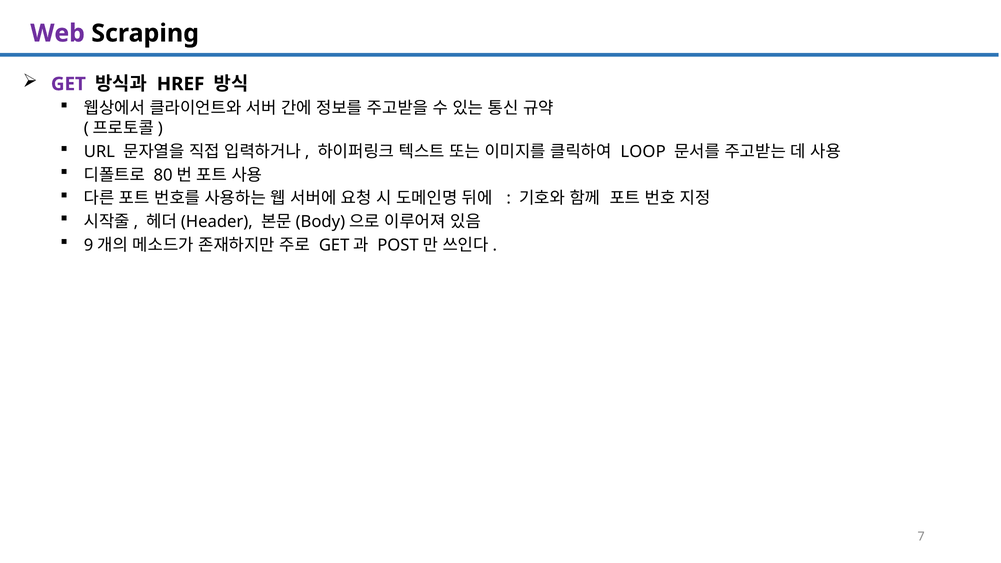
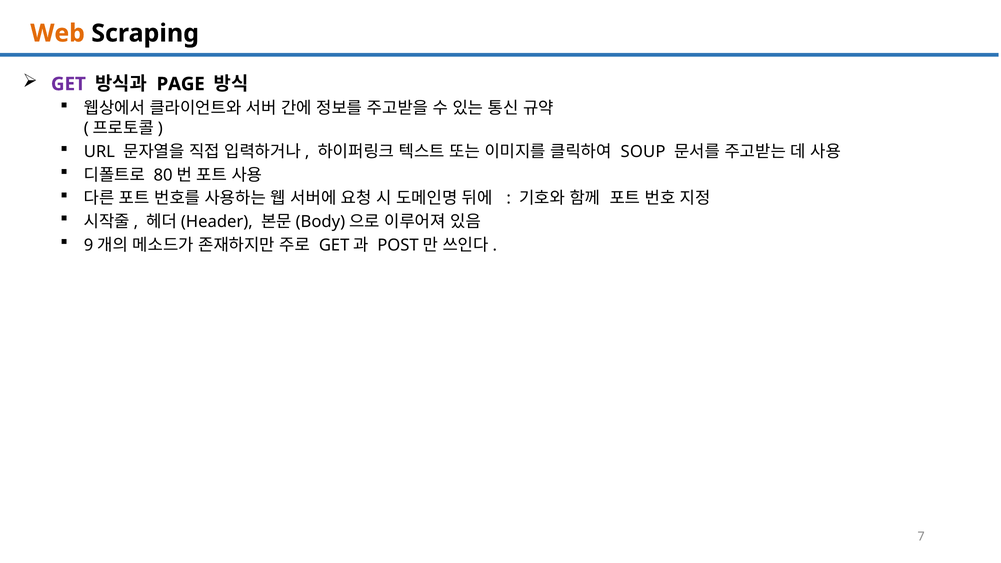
Web colour: purple -> orange
HREF: HREF -> PAGE
LOOP: LOOP -> SOUP
